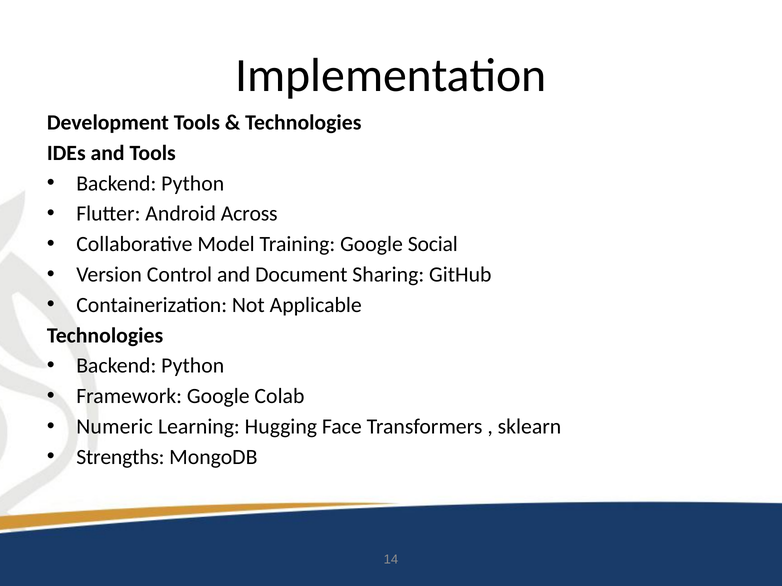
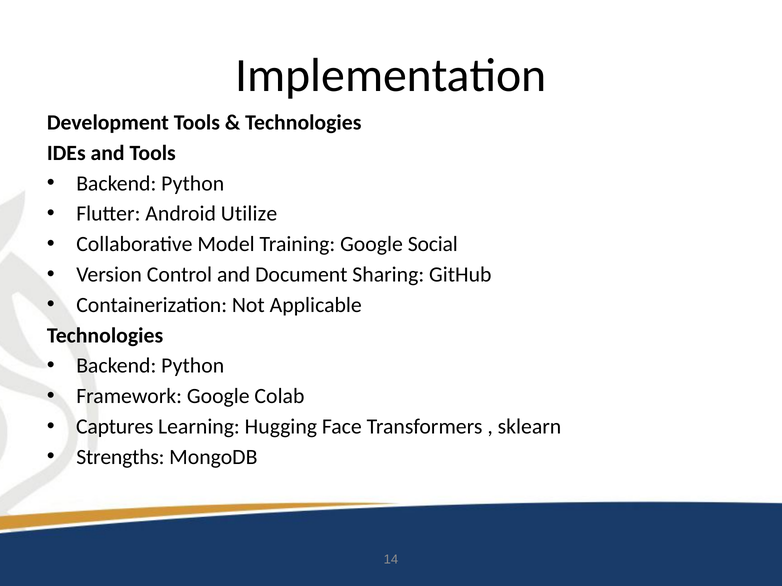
Across: Across -> Utilize
Numeric: Numeric -> Captures
